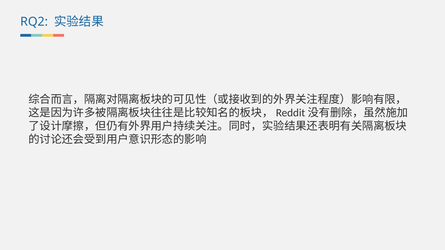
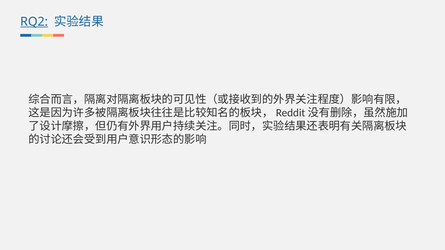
RQ2 underline: none -> present
